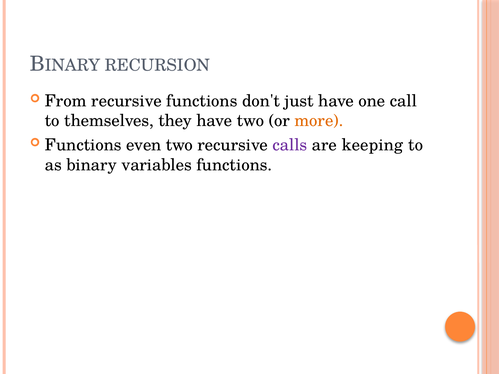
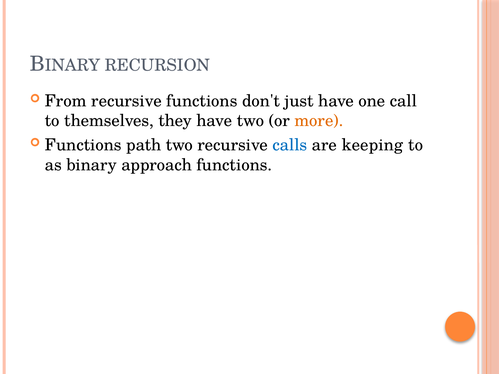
even: even -> path
calls colour: purple -> blue
variables: variables -> approach
